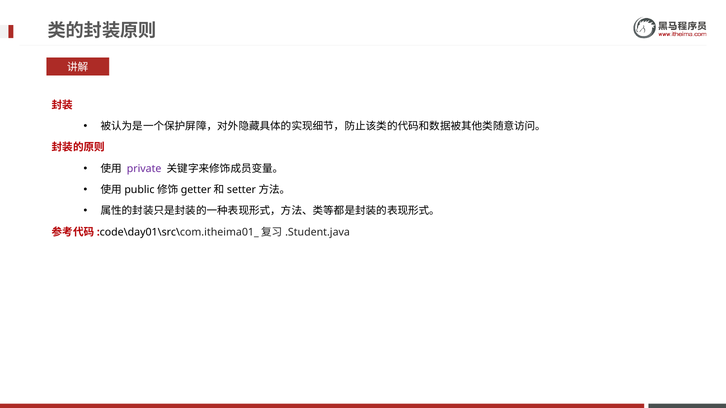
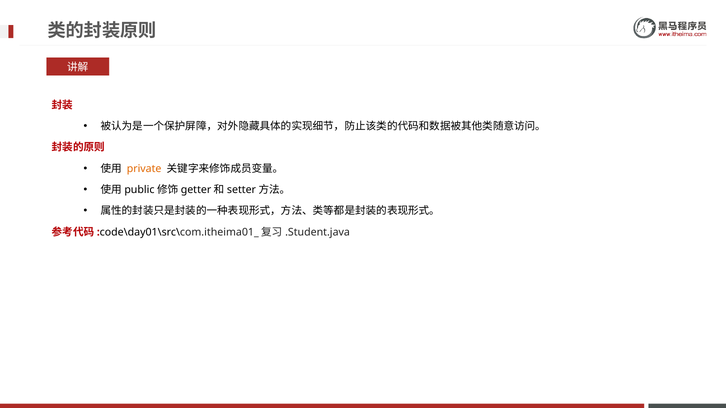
private colour: purple -> orange
